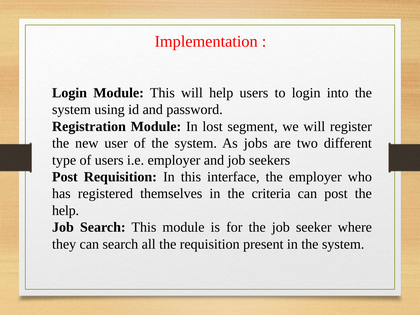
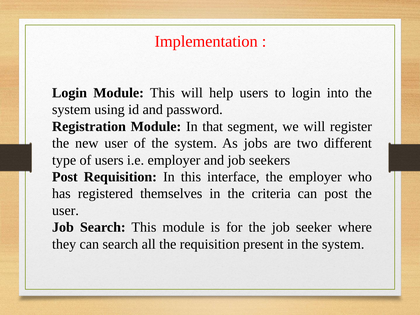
lost: lost -> that
help at (66, 210): help -> user
